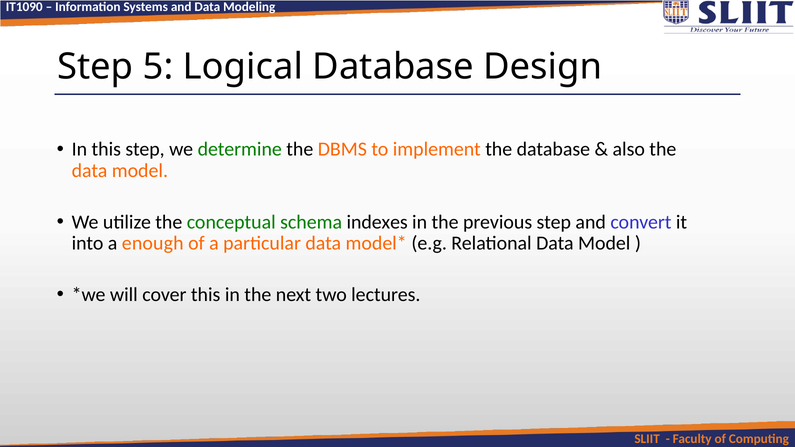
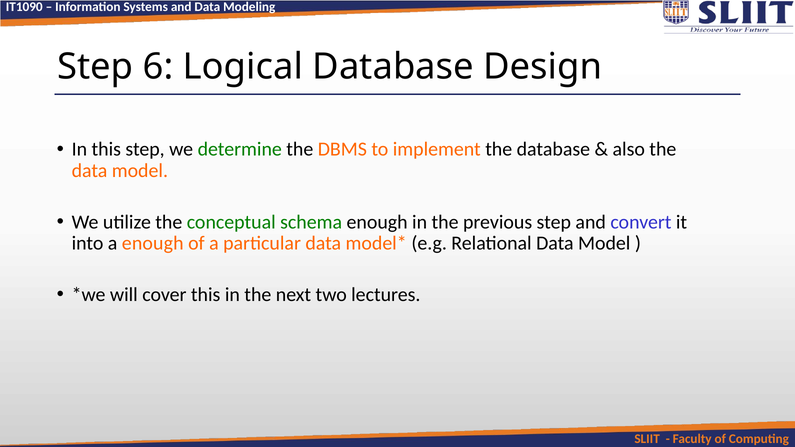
5: 5 -> 6
schema indexes: indexes -> enough
